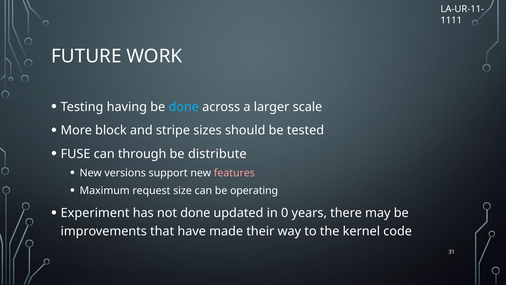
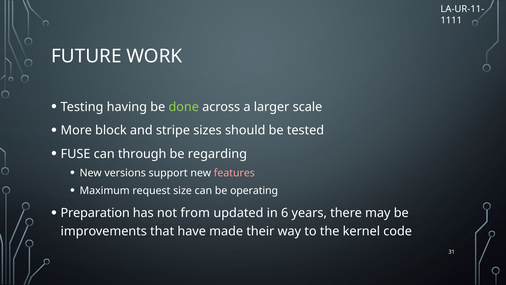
done at (184, 107) colour: light blue -> light green
distribute: distribute -> regarding
Experiment: Experiment -> Preparation
not done: done -> from
0: 0 -> 6
